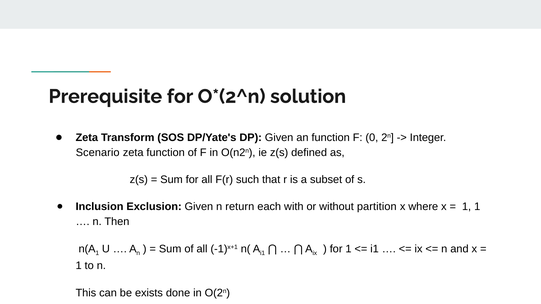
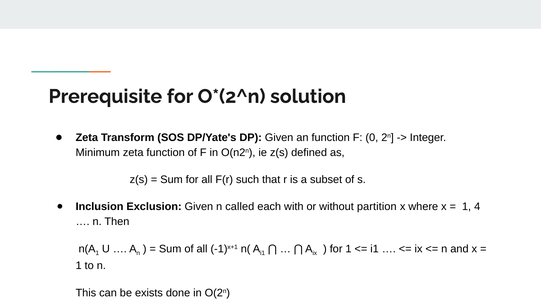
Scenario: Scenario -> Minimum
return: return -> called
1 1: 1 -> 4
